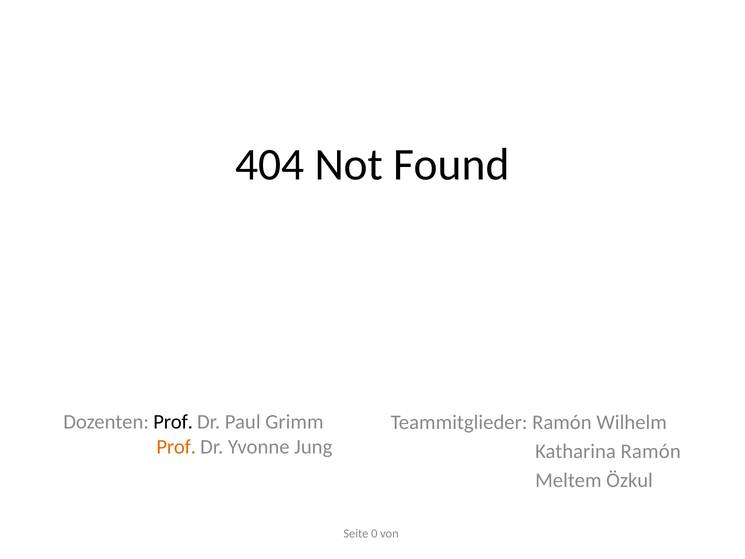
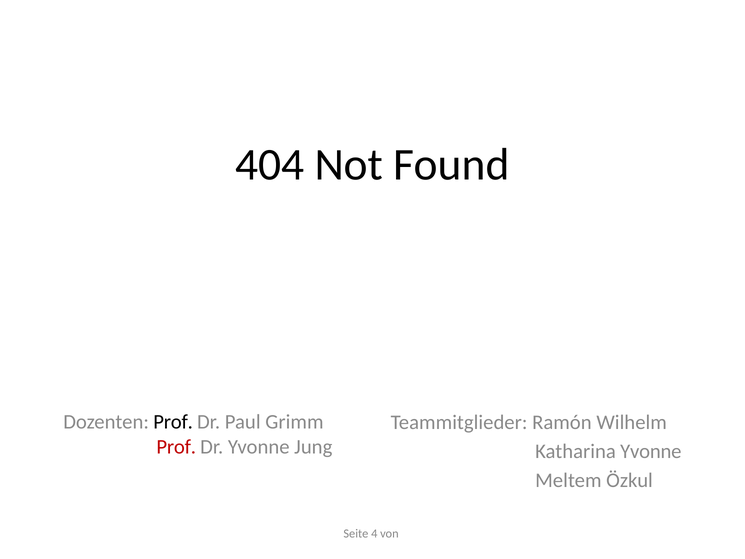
Prof at (176, 447) colour: orange -> red
Katharina Ramón: Ramón -> Yvonne
0: 0 -> 4
